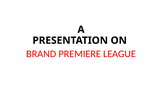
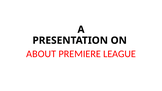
BRAND: BRAND -> ABOUT
